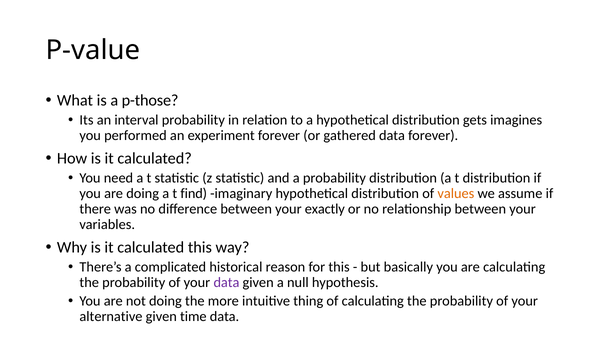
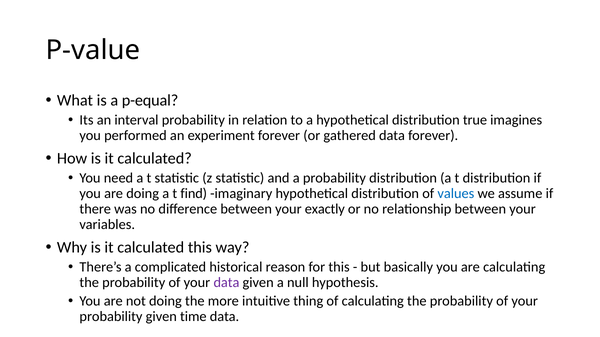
p-those: p-those -> p-equal
gets: gets -> true
values colour: orange -> blue
alternative at (111, 317): alternative -> probability
